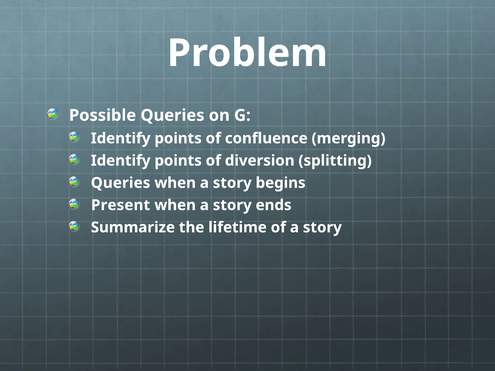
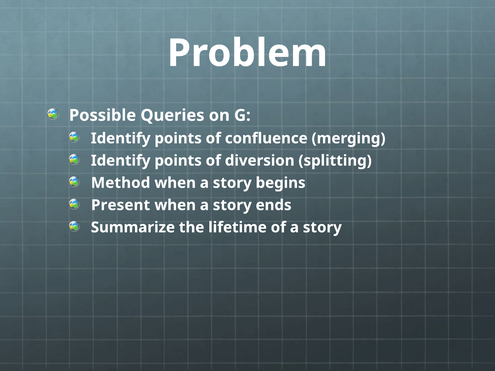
Queries at (121, 183): Queries -> Method
